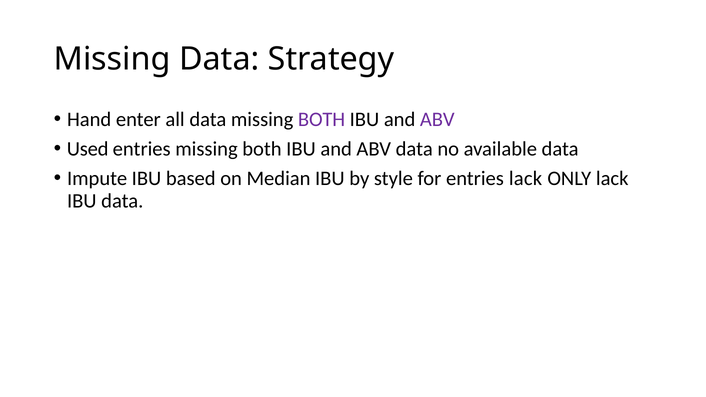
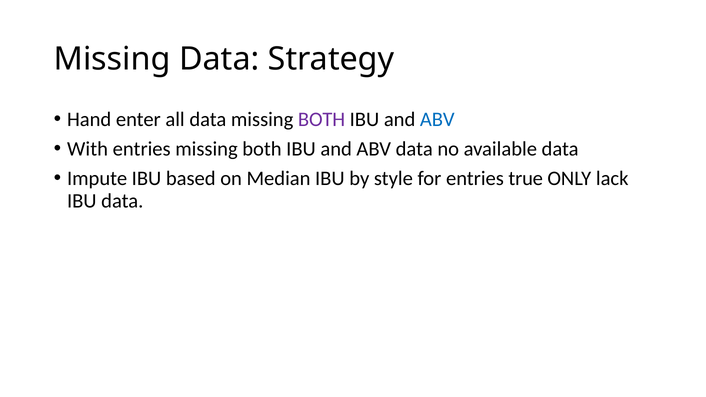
ABV at (437, 119) colour: purple -> blue
Used: Used -> With
entries lack: lack -> true
